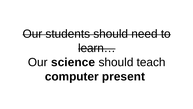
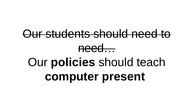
learn…: learn… -> need…
science: science -> policies
